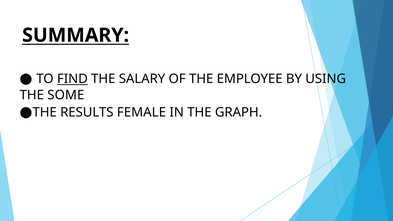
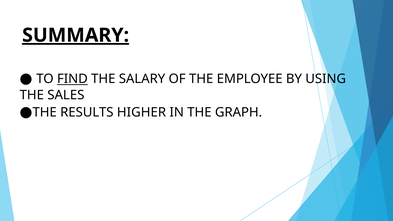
SUMMARY underline: none -> present
SOME: SOME -> SALES
FEMALE: FEMALE -> HIGHER
